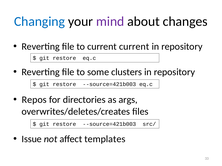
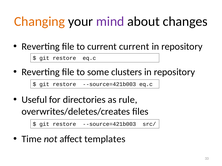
Changing colour: blue -> orange
Repos: Repos -> Useful
args: args -> rule
Issue: Issue -> Time
